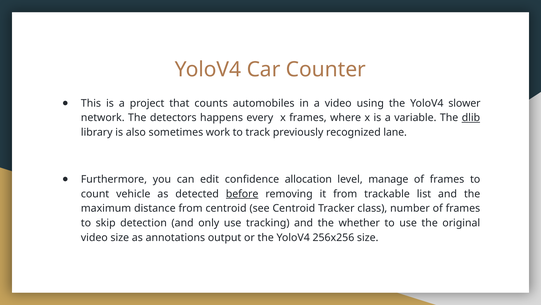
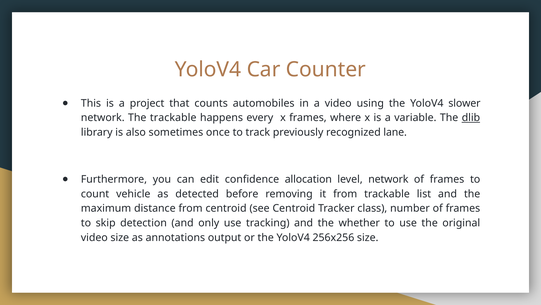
The detectors: detectors -> trackable
work: work -> once
level manage: manage -> network
before underline: present -> none
